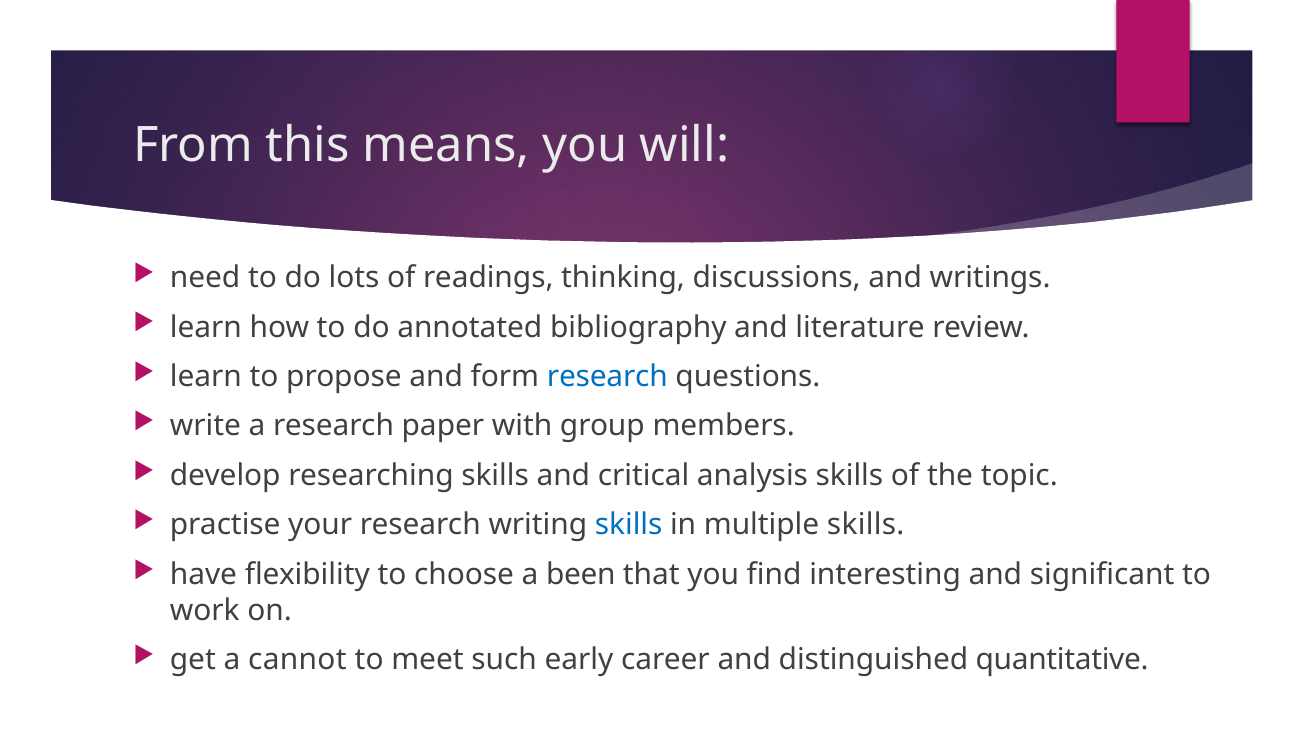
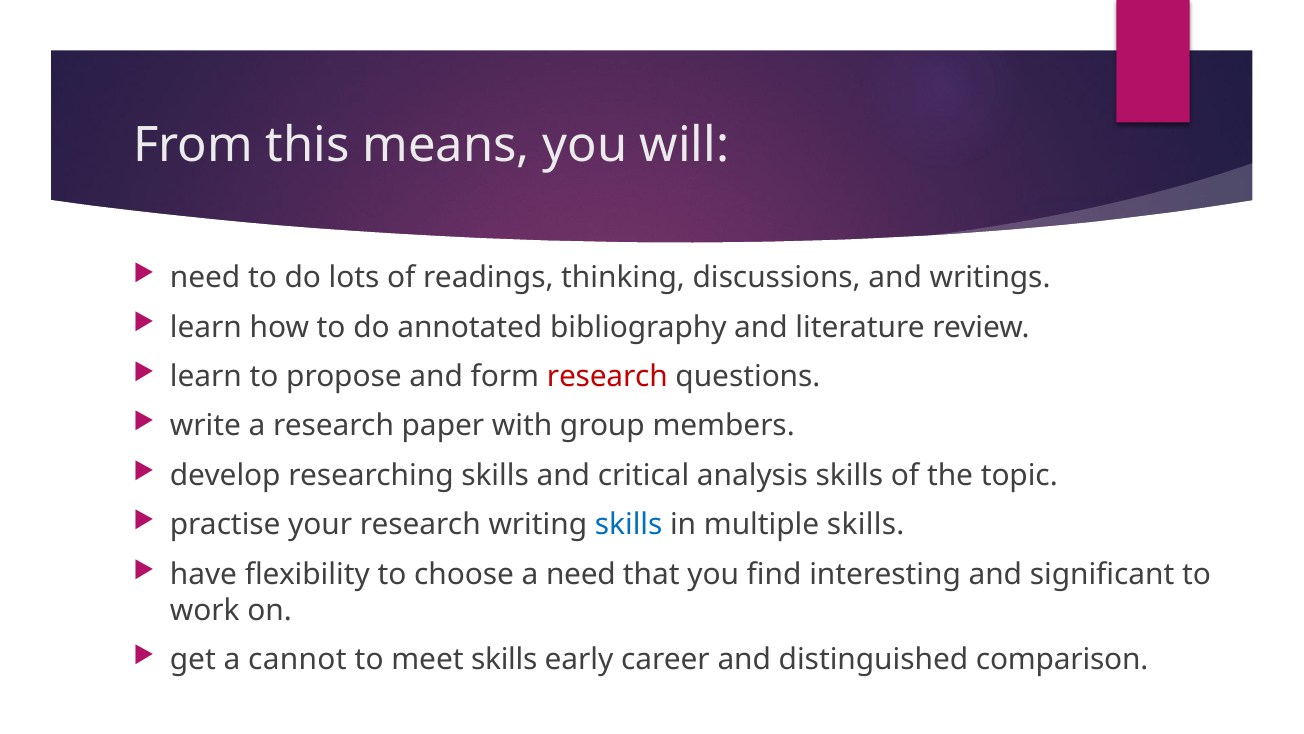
research at (607, 376) colour: blue -> red
a been: been -> need
meet such: such -> skills
quantitative: quantitative -> comparison
